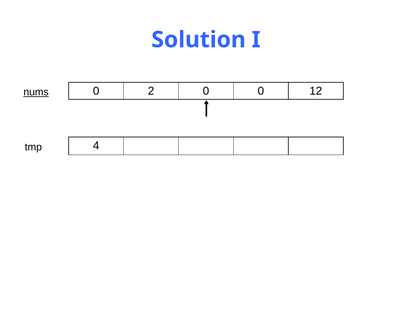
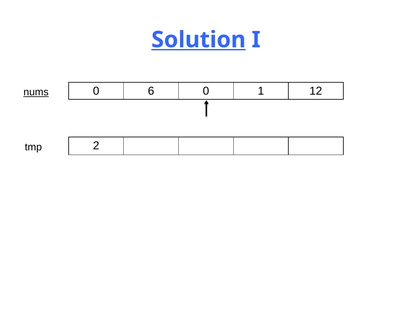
Solution underline: none -> present
2: 2 -> 6
0 0: 0 -> 1
4: 4 -> 2
